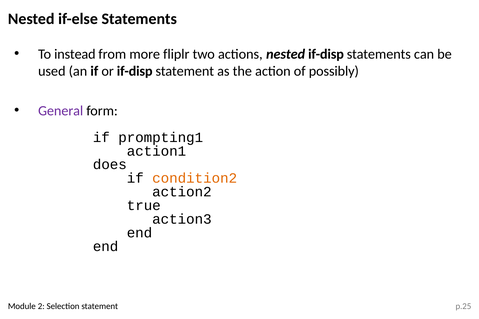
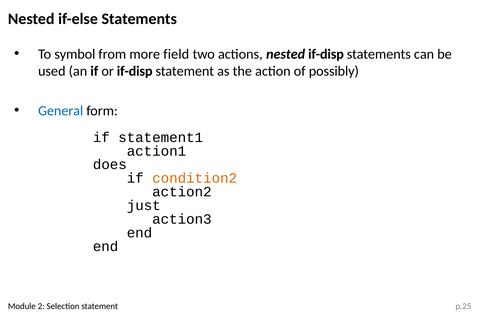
instead: instead -> symbol
fliplr: fliplr -> field
General colour: purple -> blue
prompting1: prompting1 -> statement1
true: true -> just
